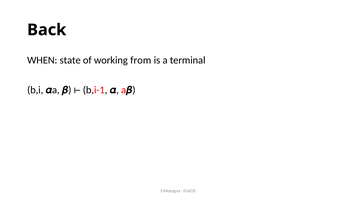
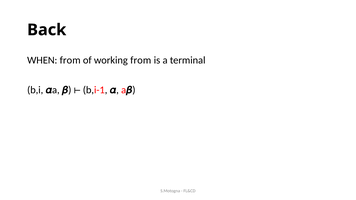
WHEN state: state -> from
